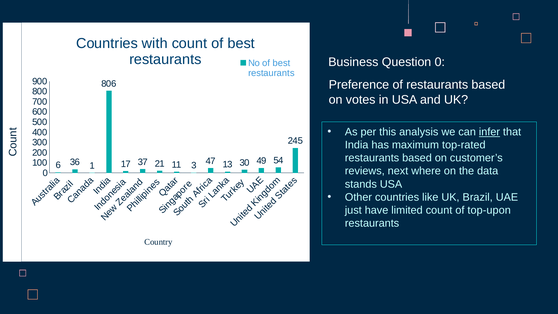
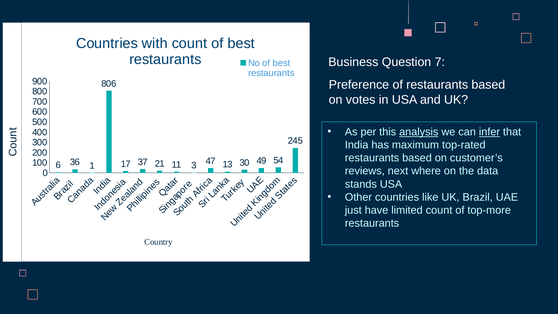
Question 0: 0 -> 7
analysis underline: none -> present
top-upon: top-upon -> top-more
